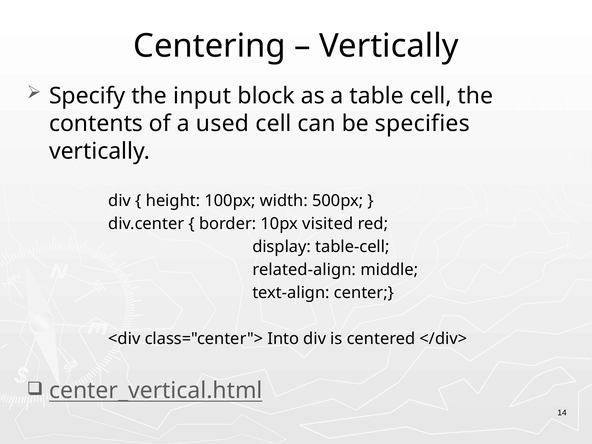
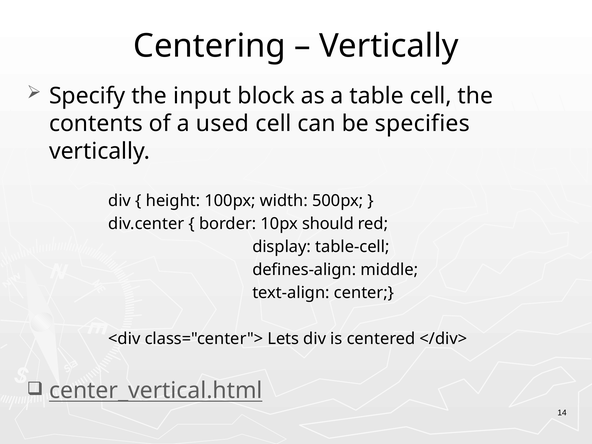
visited: visited -> should
related-align: related-align -> defines-align
Into: Into -> Lets
